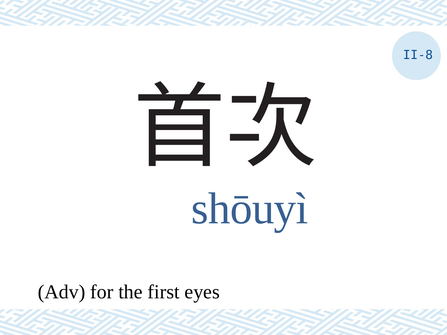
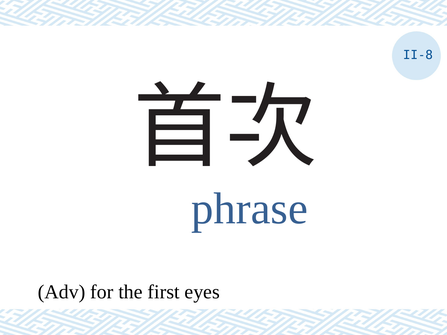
shōuyì: shōuyì -> phrase
